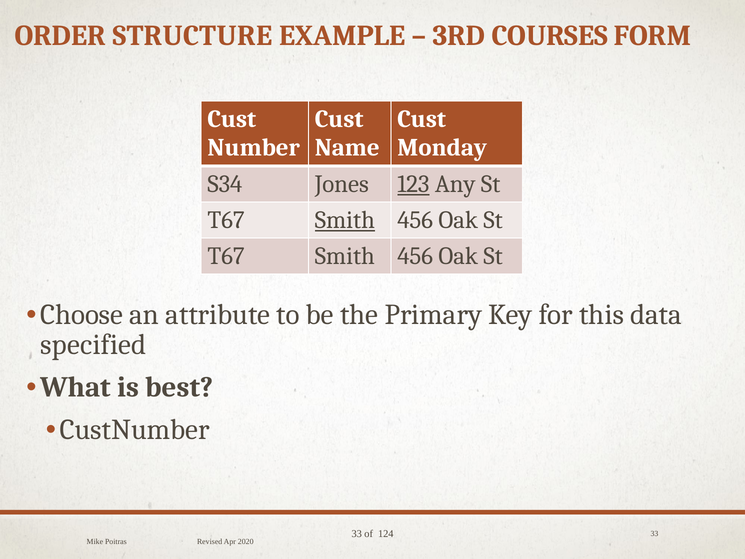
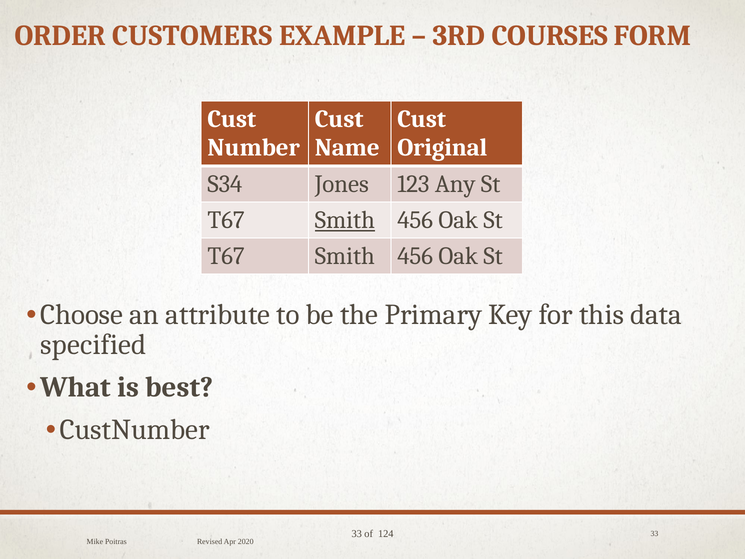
STRUCTURE: STRUCTURE -> CUSTOMERS
Monday: Monday -> Original
123 underline: present -> none
